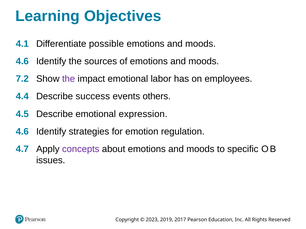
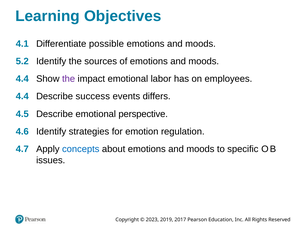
4.6 at (22, 61): 4.6 -> 5.2
7.2 at (22, 79): 7.2 -> 4.4
others: others -> differs
expression: expression -> perspective
concepts colour: purple -> blue
